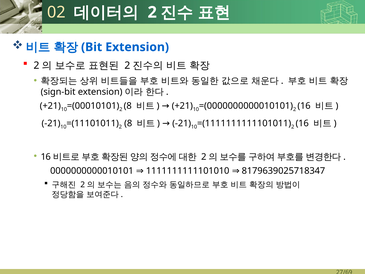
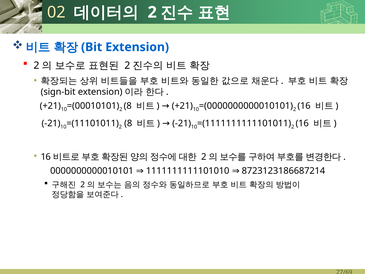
8179639025718347: 8179639025718347 -> 8723123186687214
